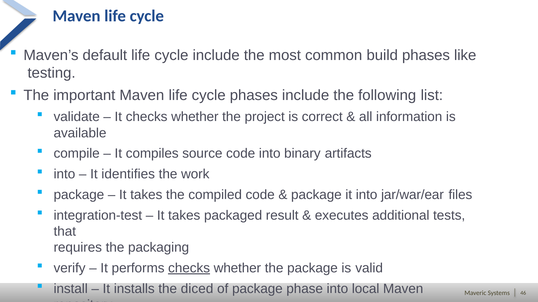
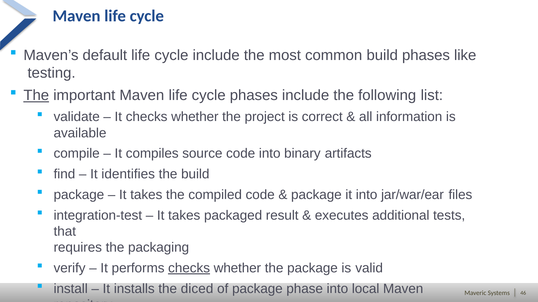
The at (36, 96) underline: none -> present
into at (64, 174): into -> find
the work: work -> build
